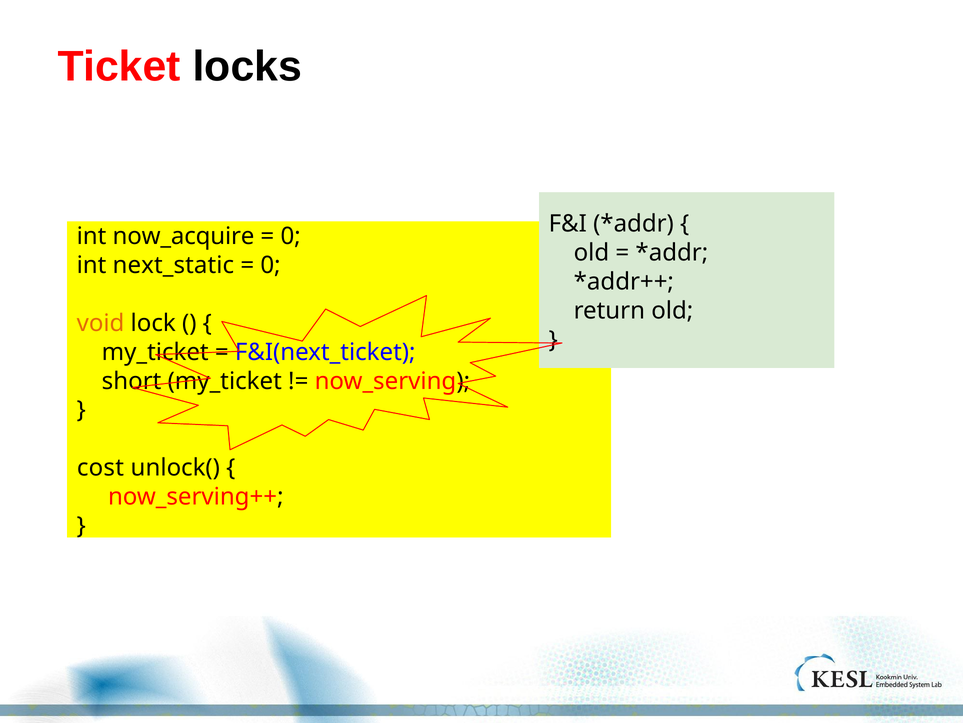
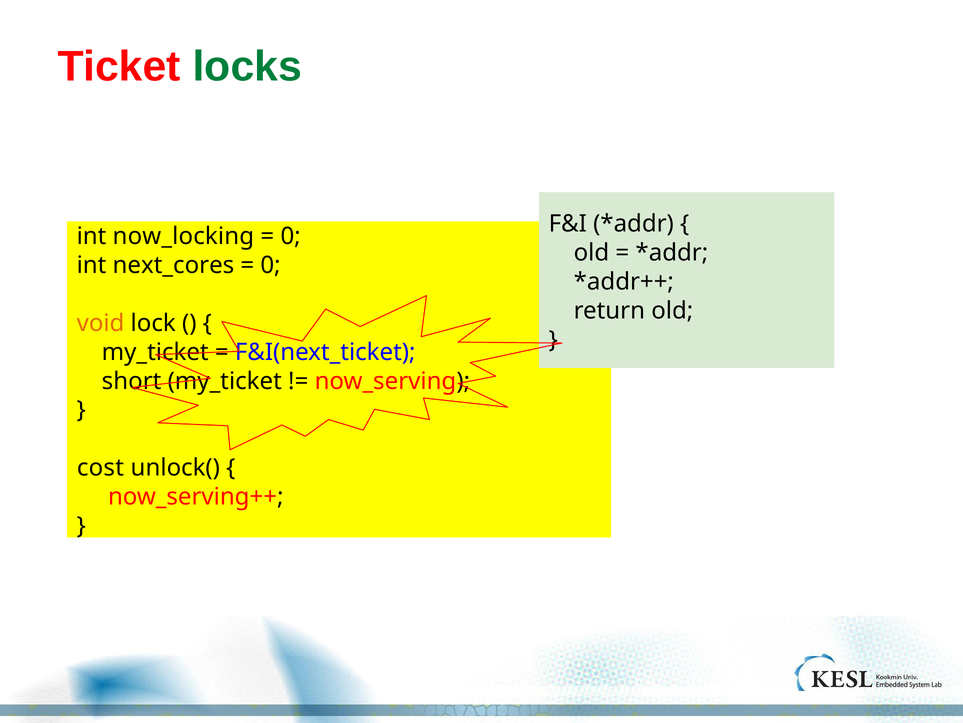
locks colour: black -> green
now_acquire: now_acquire -> now_locking
next_static: next_static -> next_cores
